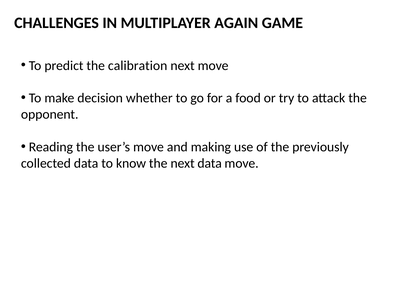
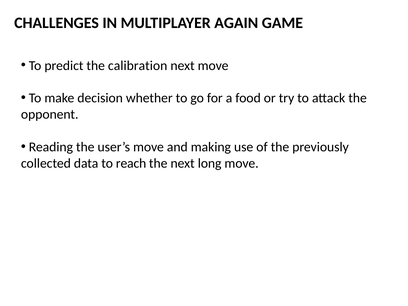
know: know -> reach
next data: data -> long
